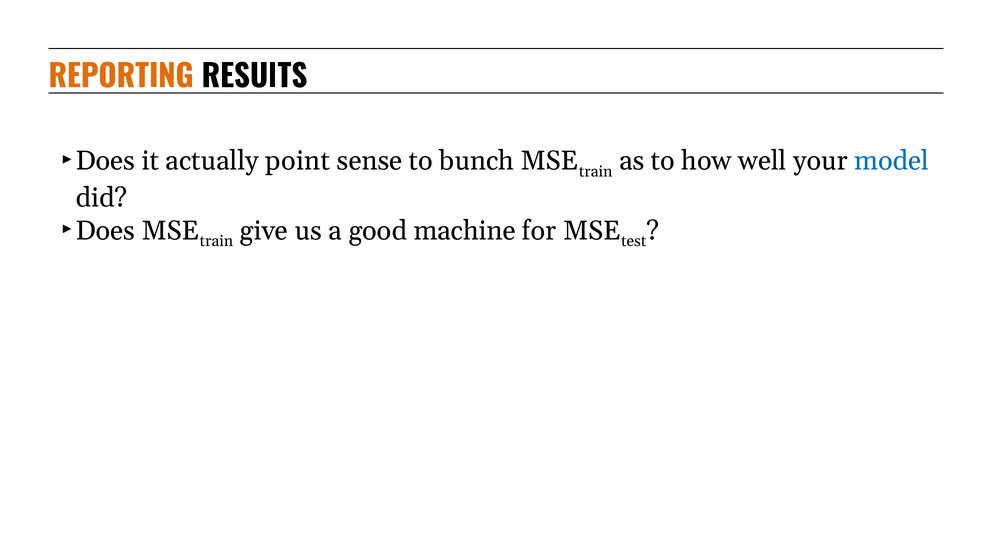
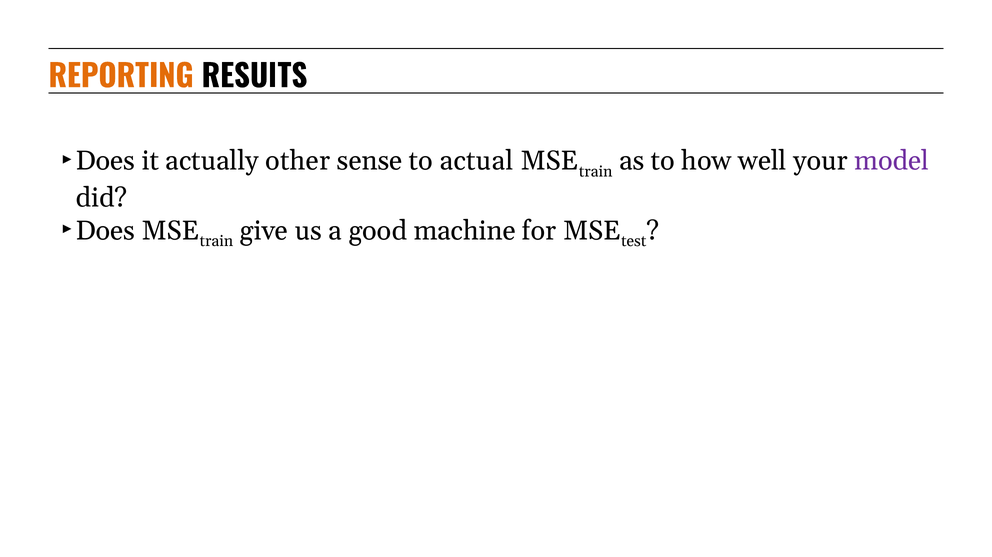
point: point -> other
bunch: bunch -> actual
model colour: blue -> purple
